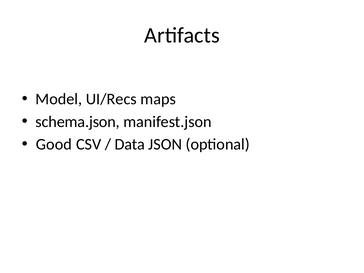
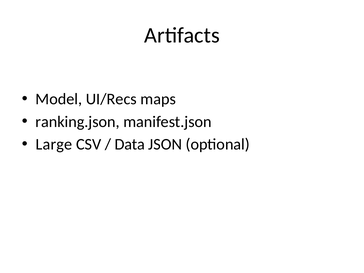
schema.json: schema.json -> ranking.json
Good: Good -> Large
